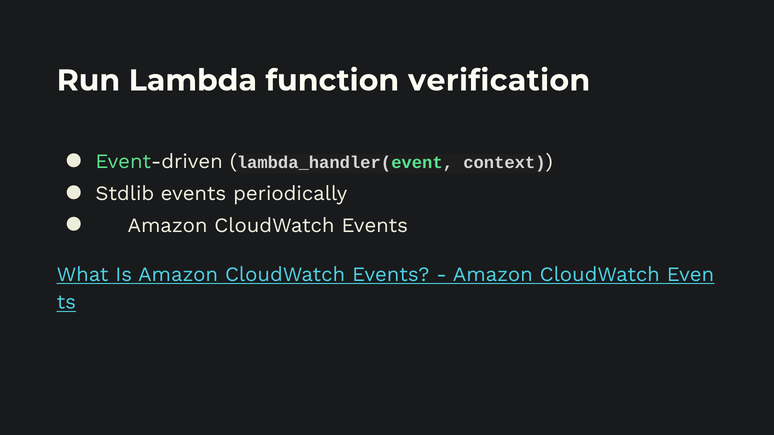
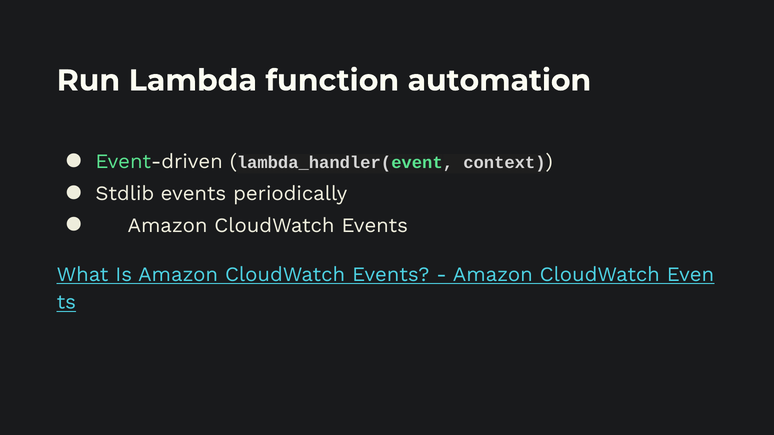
verification: verification -> automation
